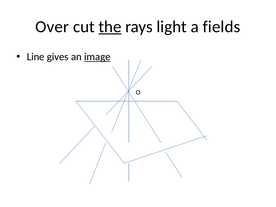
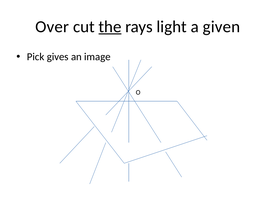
fields: fields -> given
Line: Line -> Pick
image underline: present -> none
